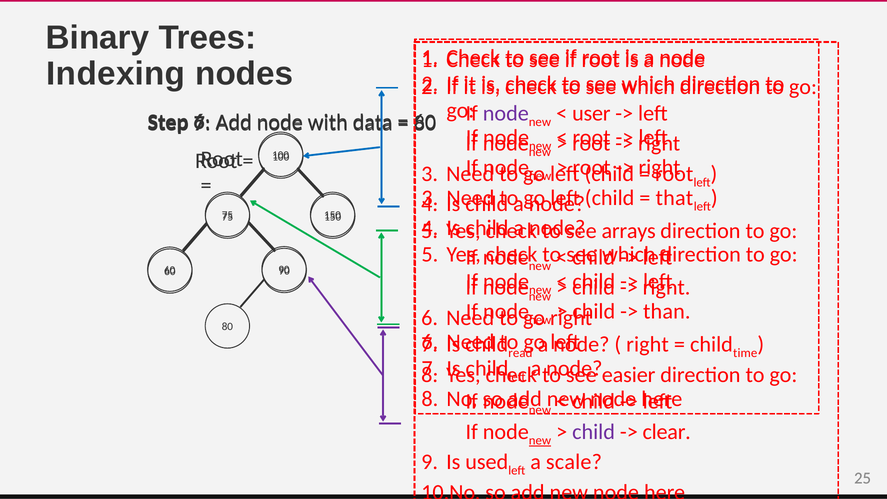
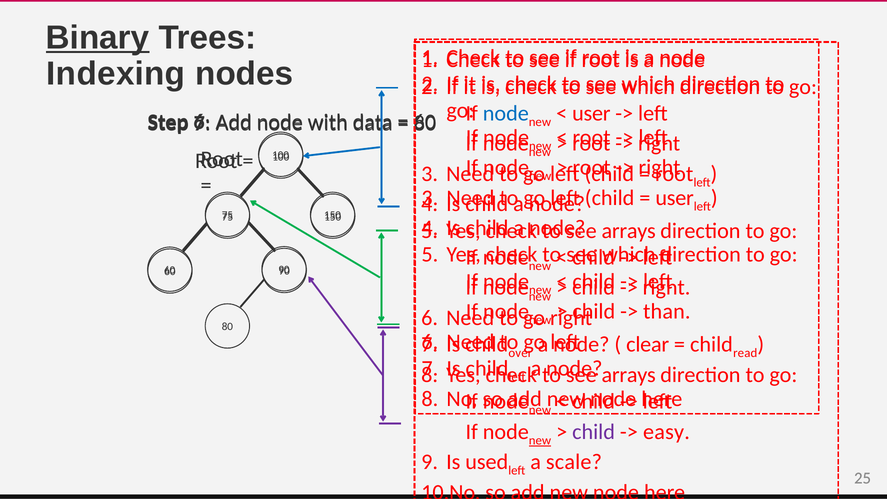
Binary underline: none -> present
node at (506, 113) colour: purple -> blue
that at (674, 198): that -> user
read: read -> over
right at (648, 344): right -> clear
time: time -> read
easier at (629, 375): easier -> arrays
clear: clear -> easy
